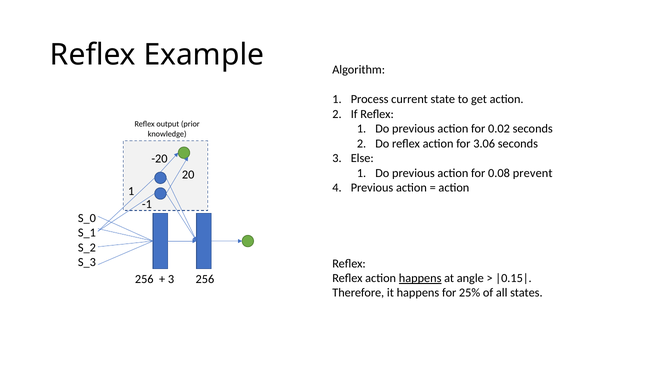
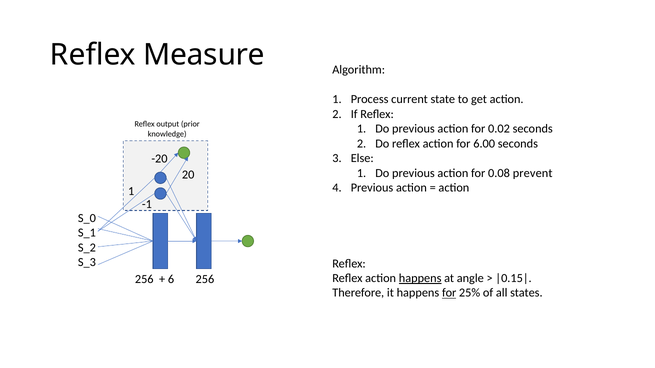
Example: Example -> Measure
3.06: 3.06 -> 6.00
3 at (171, 279): 3 -> 6
for at (449, 293) underline: none -> present
